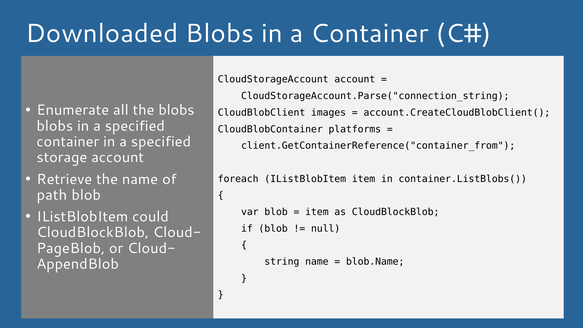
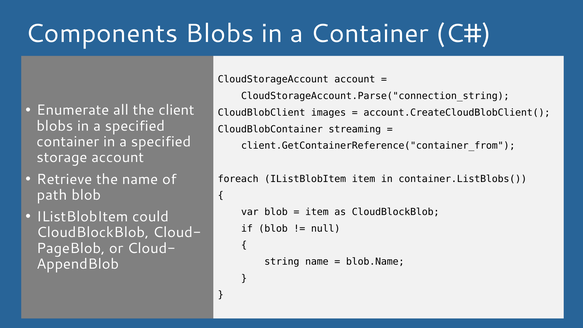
Downloaded: Downloaded -> Components
the blobs: blobs -> client
platforms: platforms -> streaming
